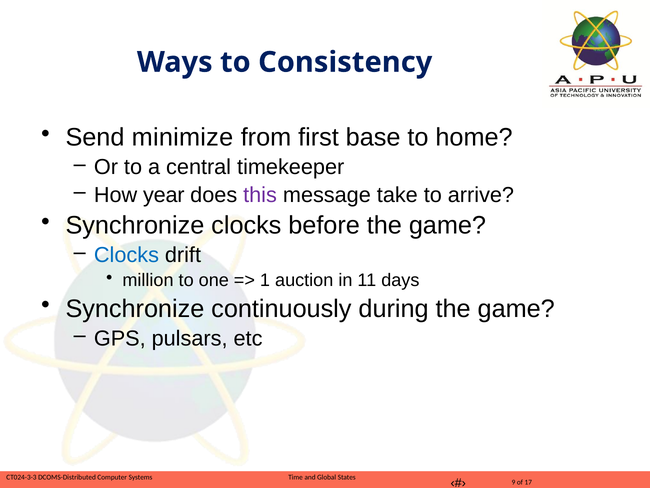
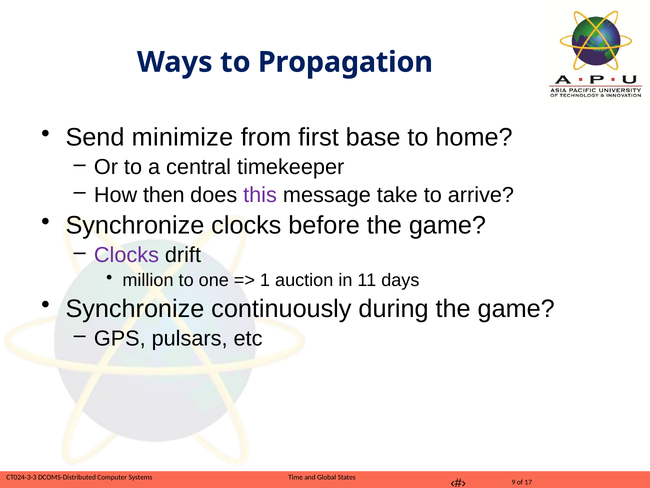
Consistency: Consistency -> Propagation
year: year -> then
Clocks at (126, 255) colour: blue -> purple
